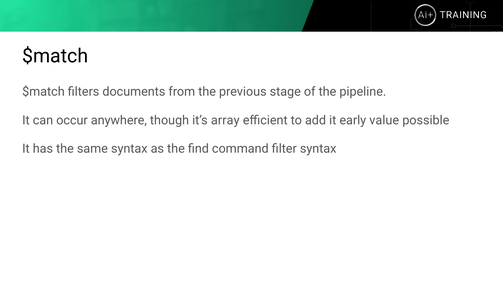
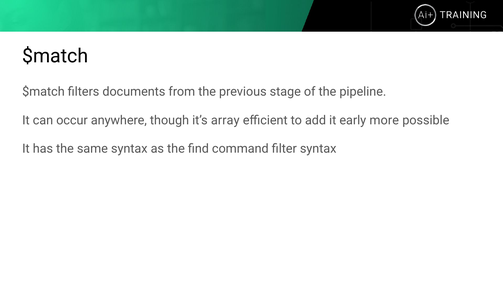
value: value -> more
